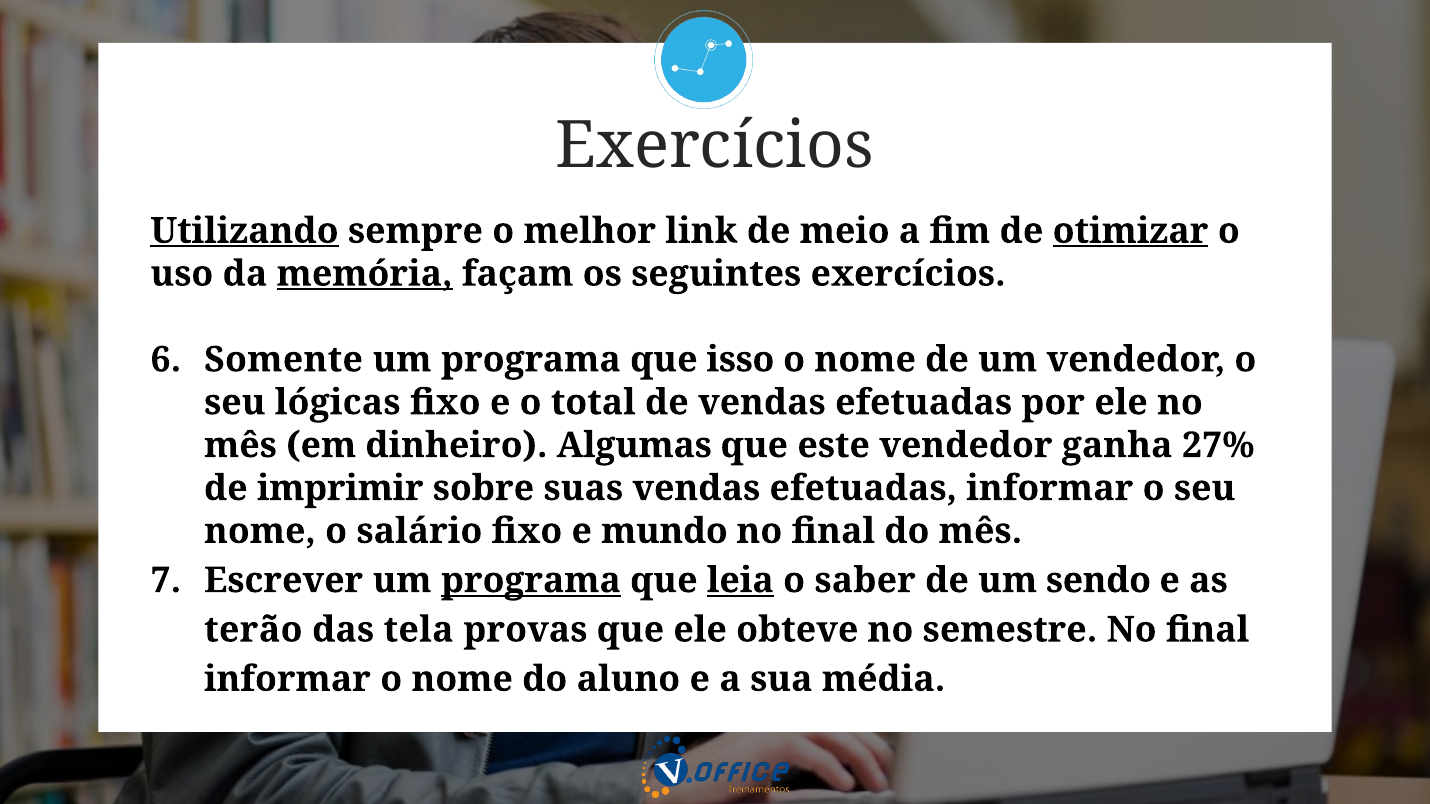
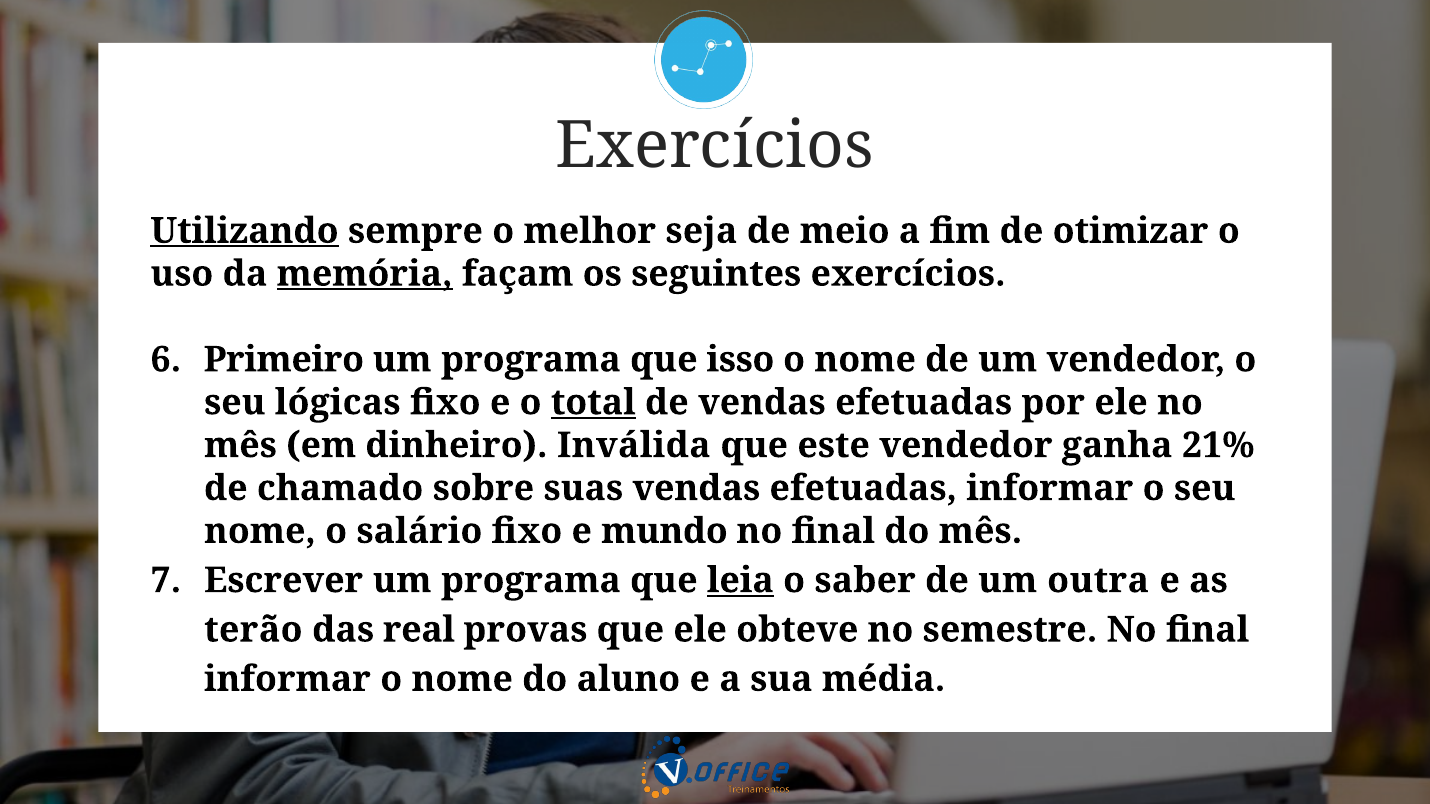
link: link -> seja
otimizar underline: present -> none
Somente: Somente -> Primeiro
total underline: none -> present
Algumas: Algumas -> Inválida
27%: 27% -> 21%
imprimir: imprimir -> chamado
programa at (531, 581) underline: present -> none
sendo: sendo -> outra
tela: tela -> real
